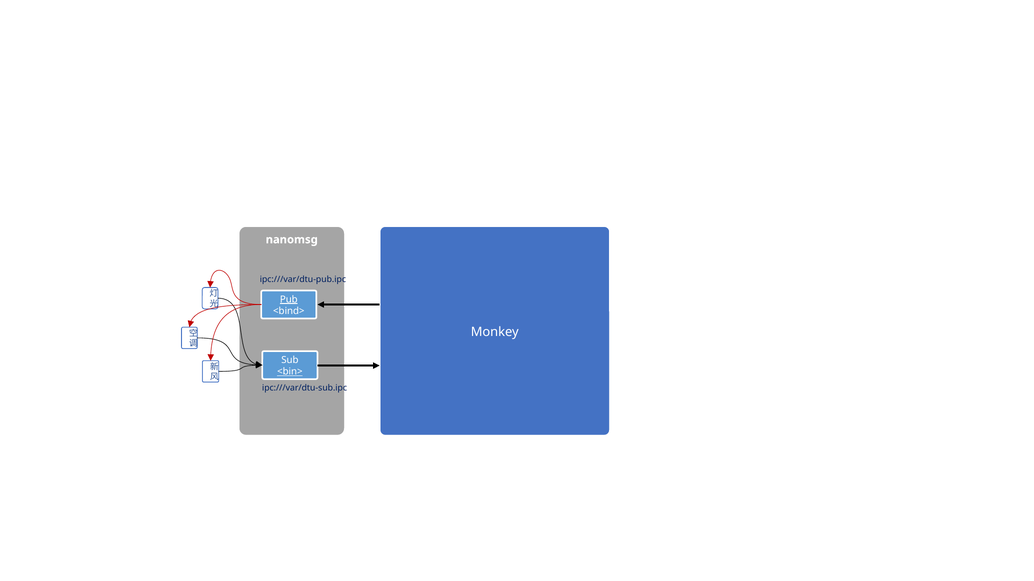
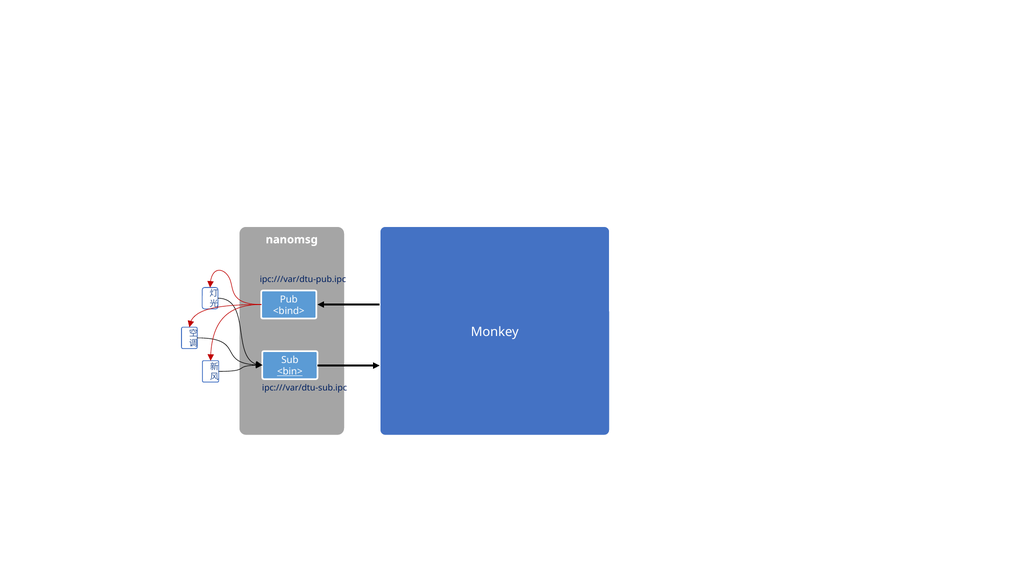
Pub underline: present -> none
